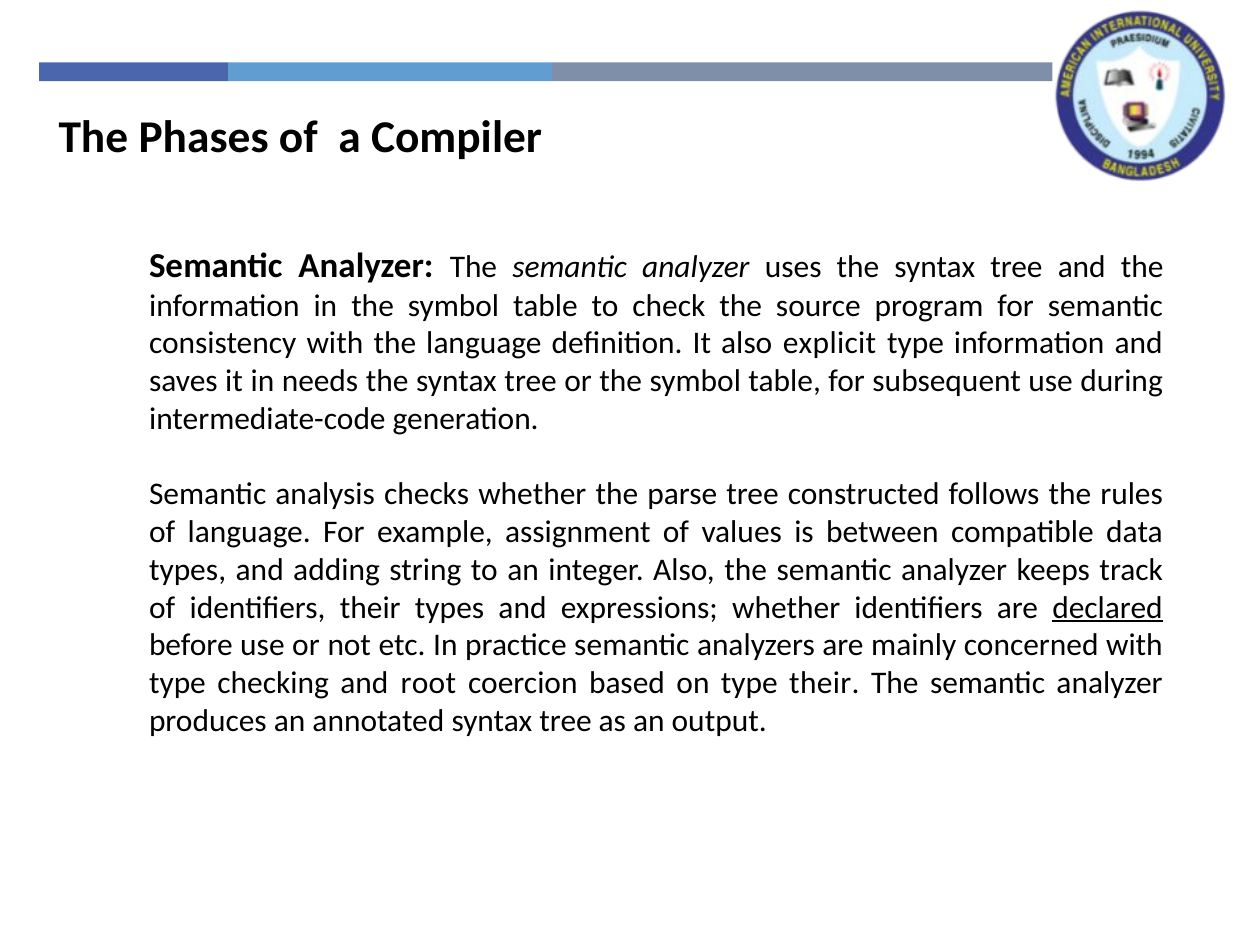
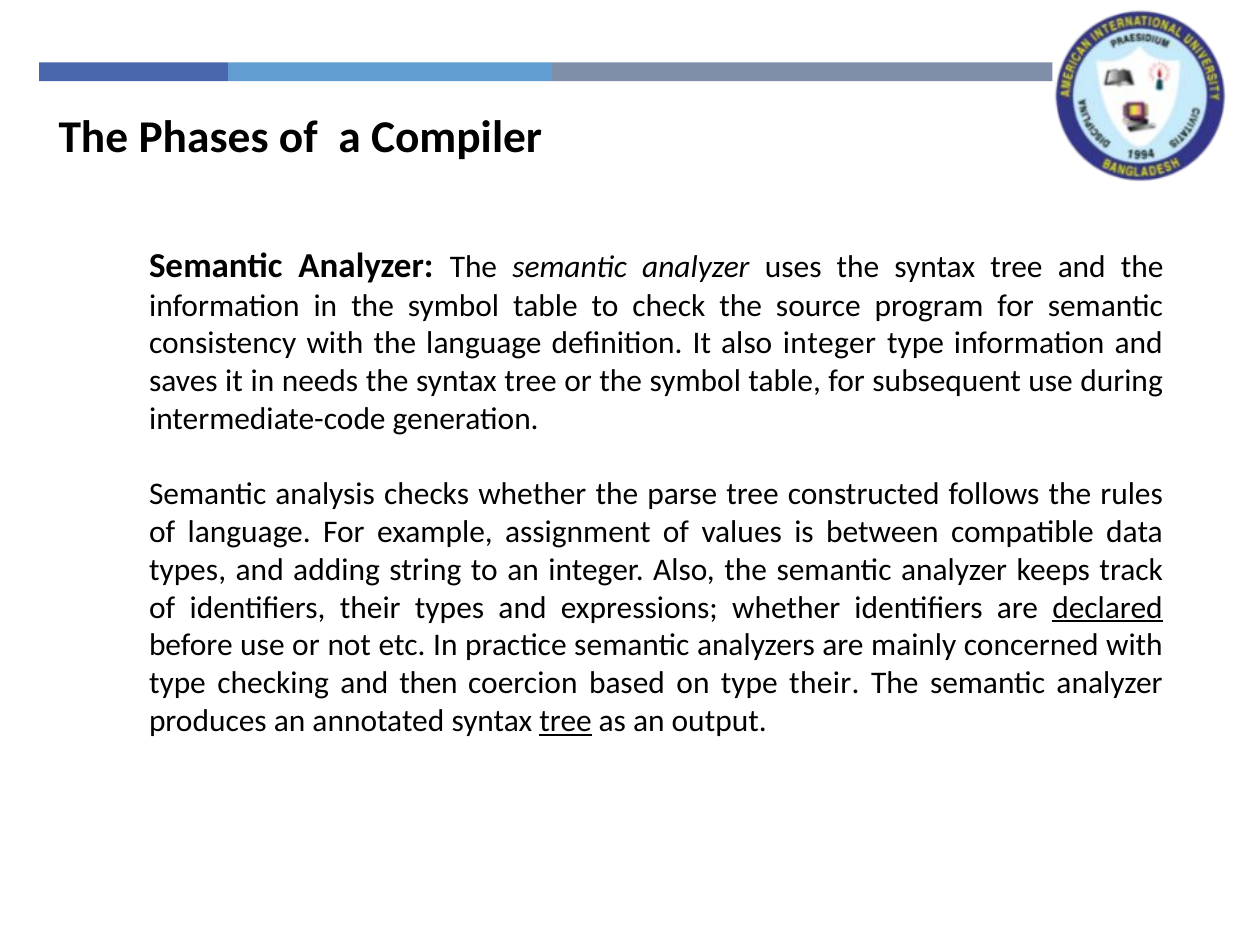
also explicit: explicit -> integer
root: root -> then
tree at (566, 721) underline: none -> present
